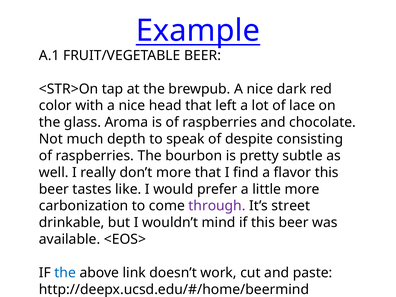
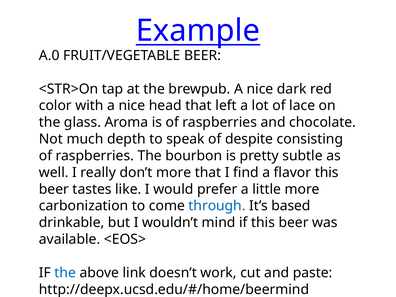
A.1: A.1 -> A.0
through colour: purple -> blue
street: street -> based
